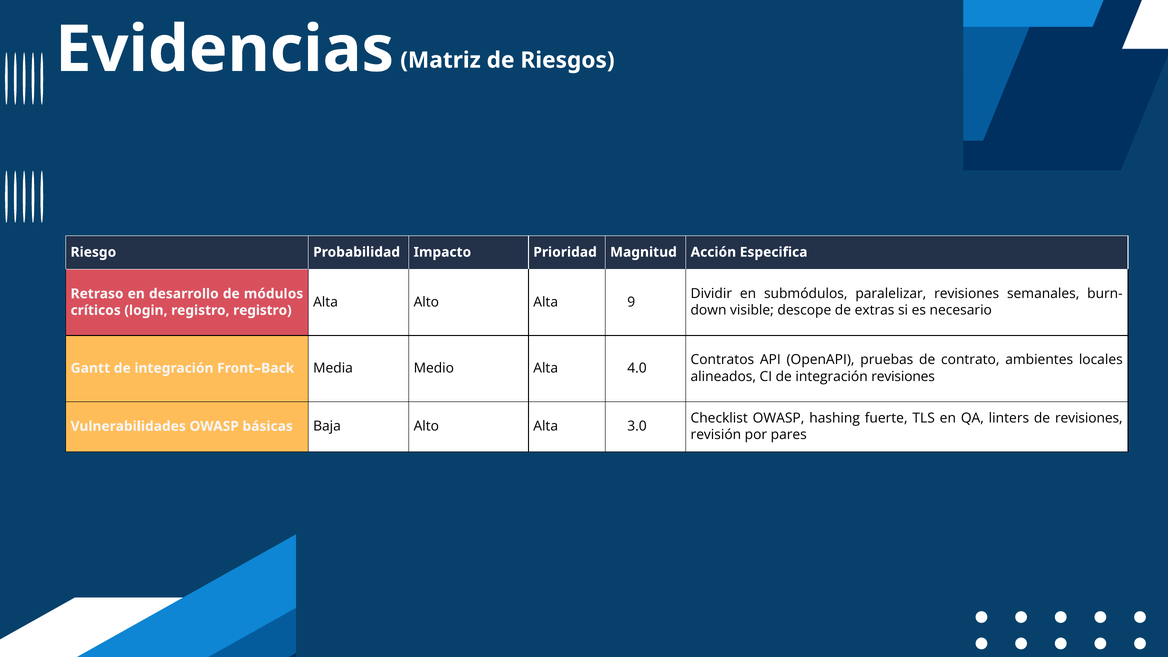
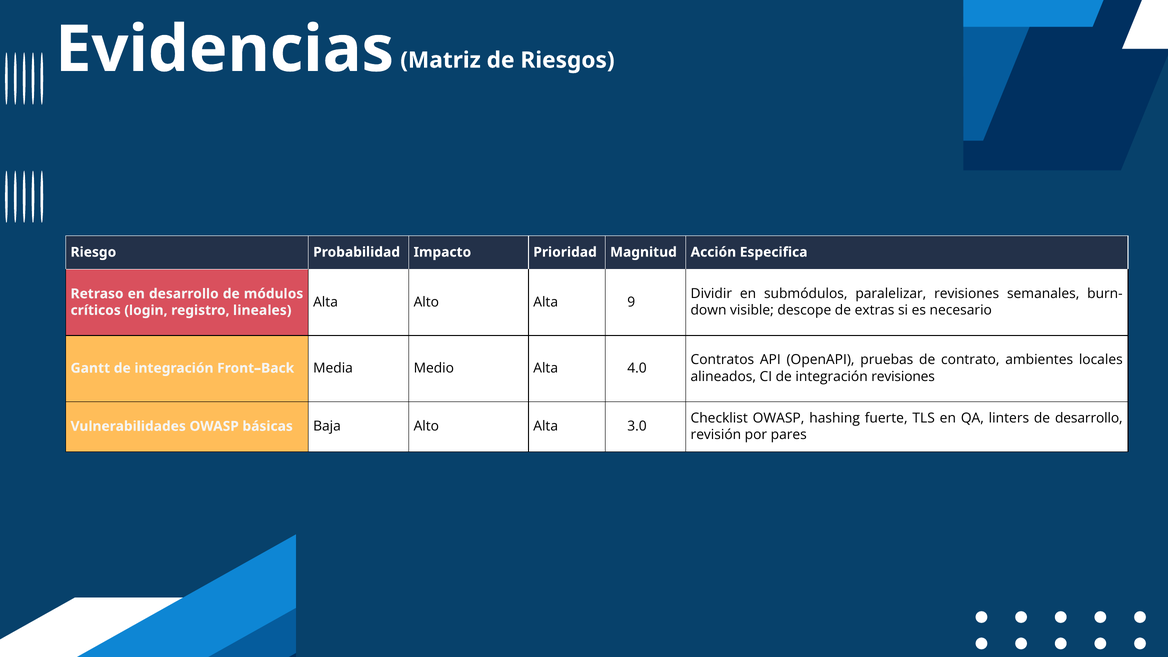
registro registro: registro -> lineales
de revisiones: revisiones -> desarrollo
